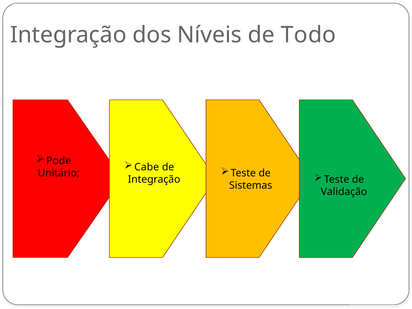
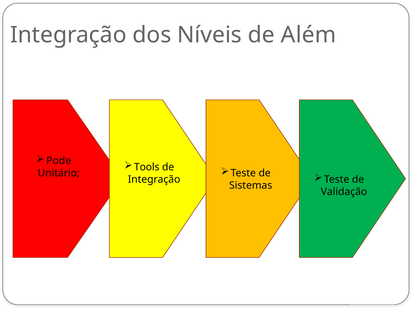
Todo: Todo -> Além
Cabe: Cabe -> Tools
